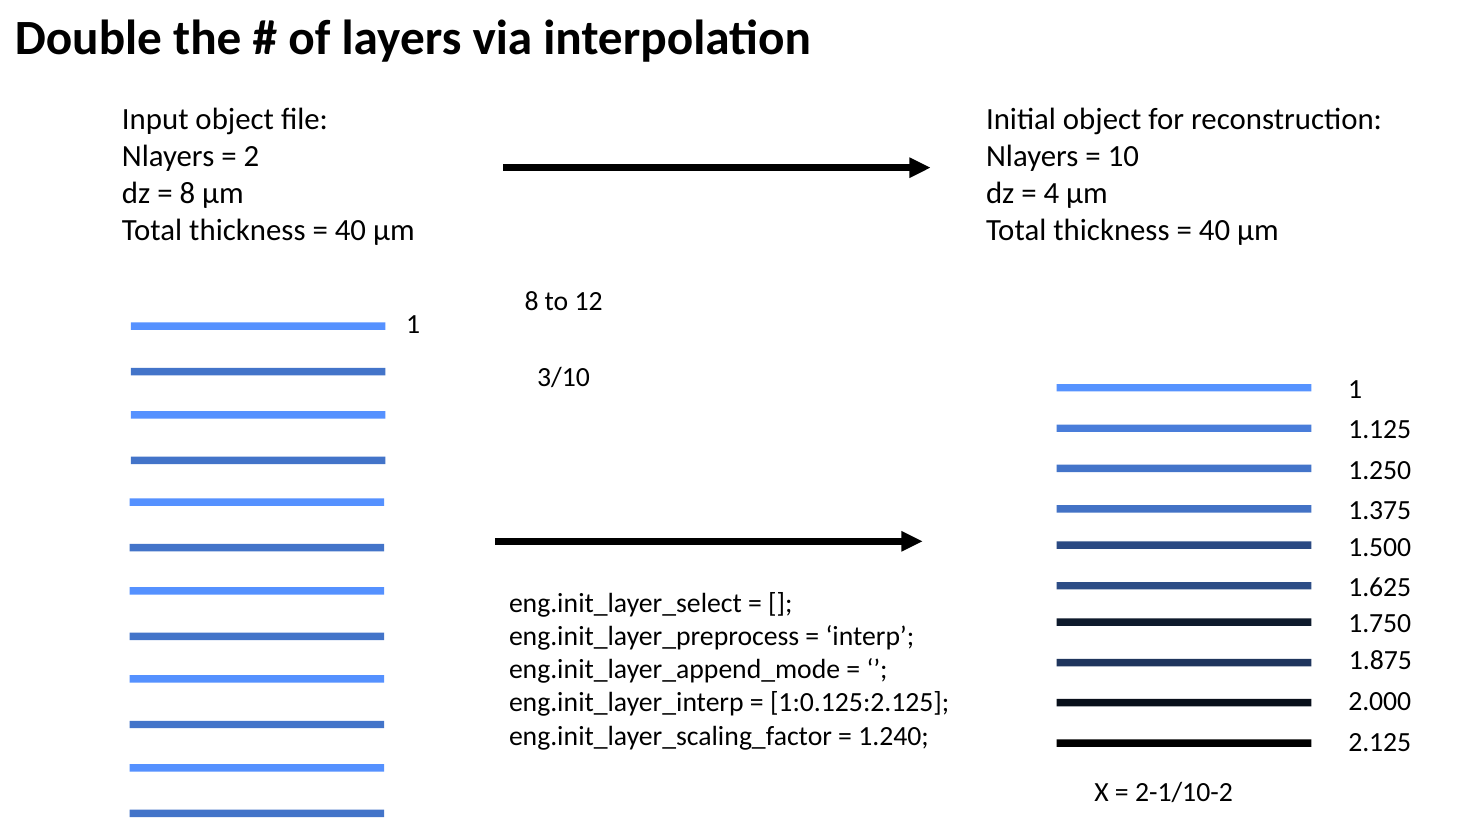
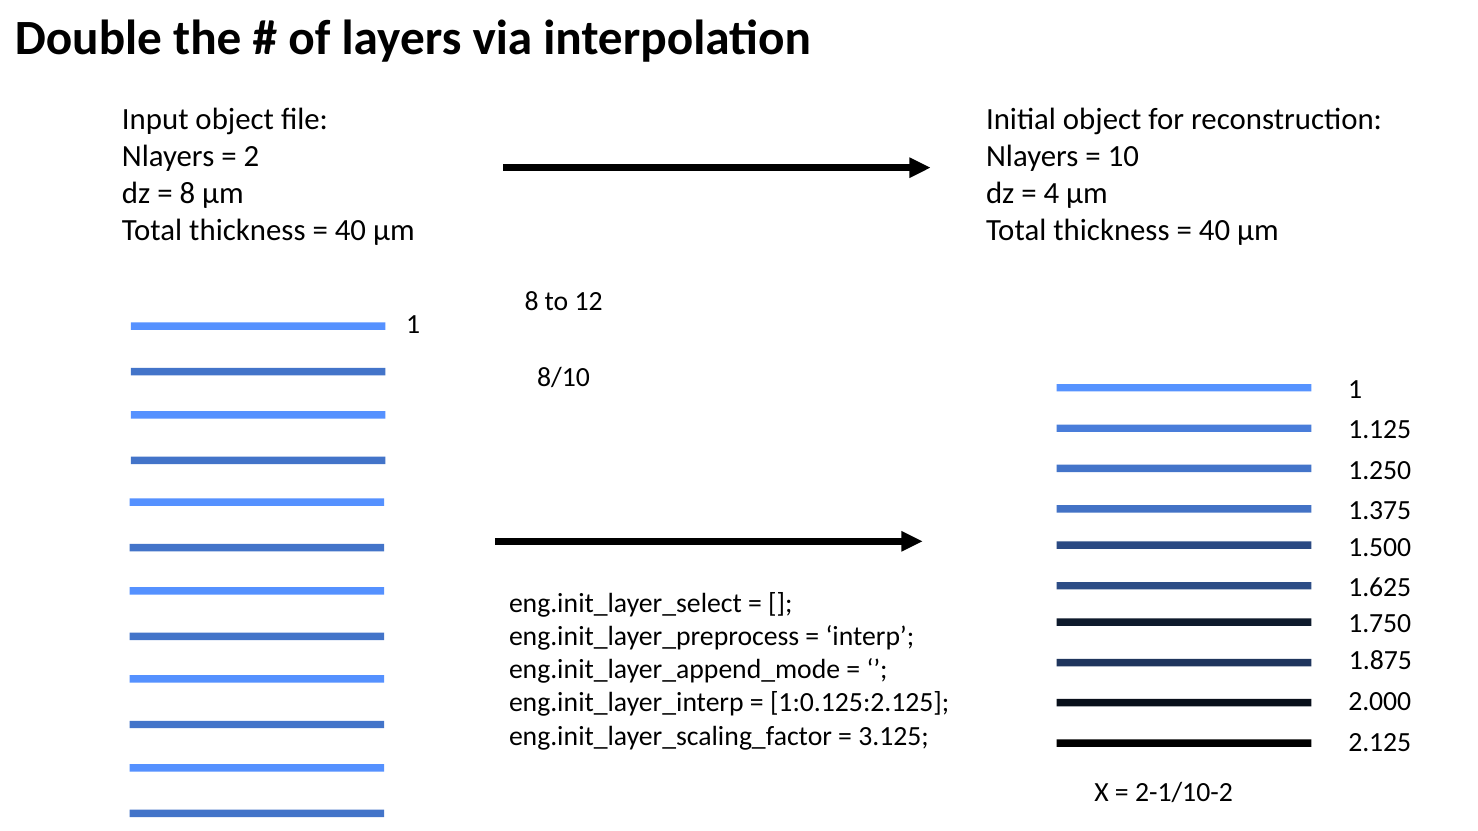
3/10: 3/10 -> 8/10
1.240: 1.240 -> 3.125
